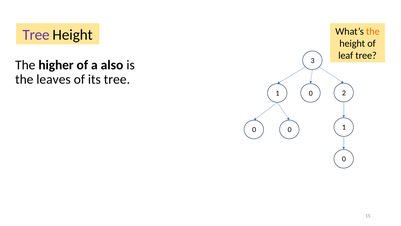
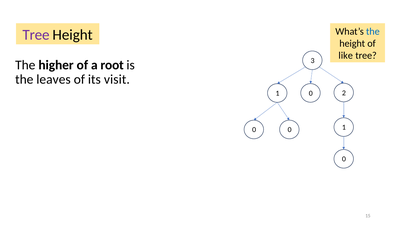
the at (373, 31) colour: orange -> blue
leaf: leaf -> like
also: also -> root
its tree: tree -> visit
